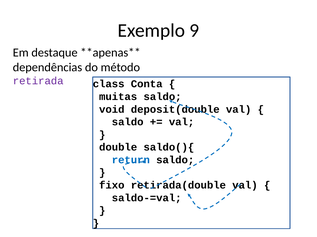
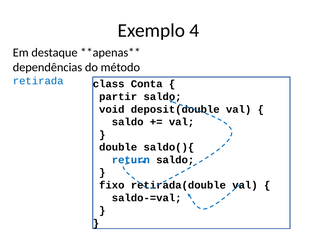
9: 9 -> 4
retirada colour: purple -> blue
muitas: muitas -> partir
